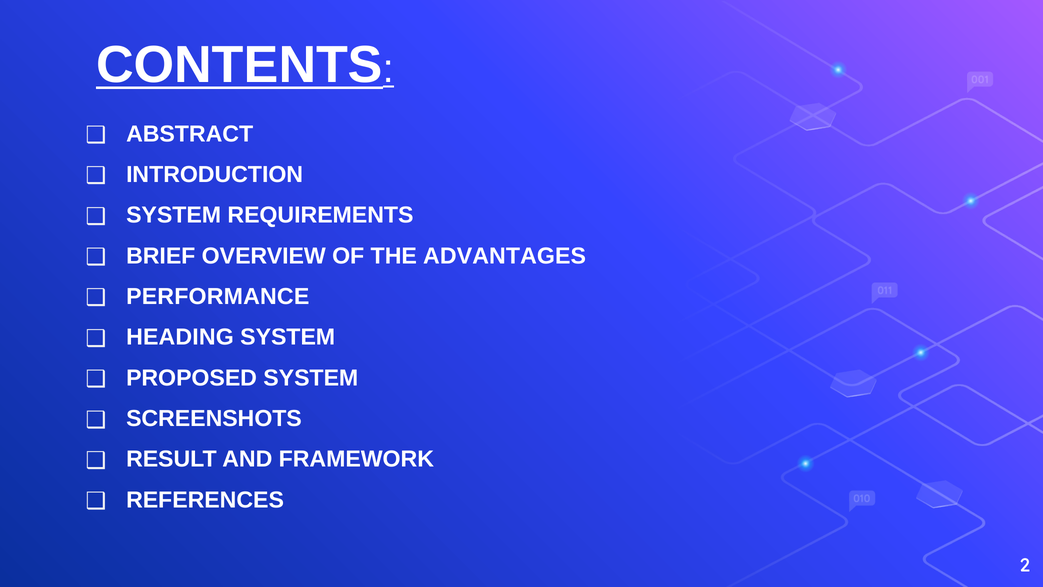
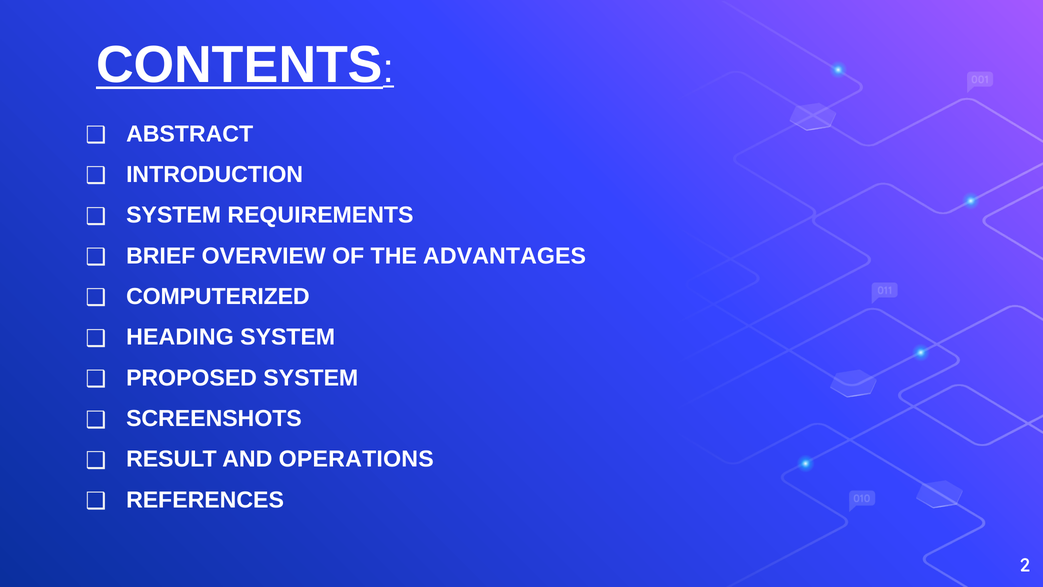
PERFORMANCE: PERFORMANCE -> COMPUTERIZED
FRAMEWORK: FRAMEWORK -> OPERATIONS
